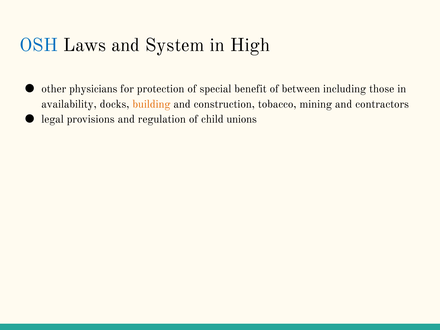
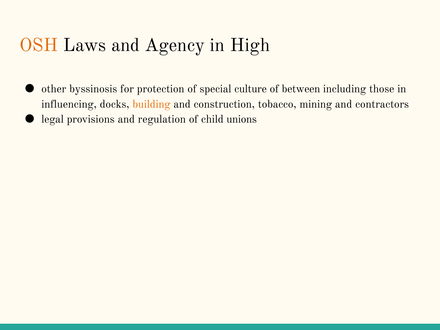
OSH colour: blue -> orange
System: System -> Agency
physicians: physicians -> byssinosis
benefit: benefit -> culture
availability: availability -> influencing
